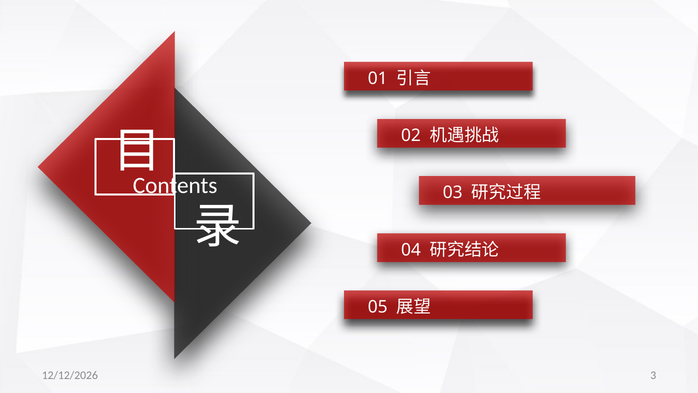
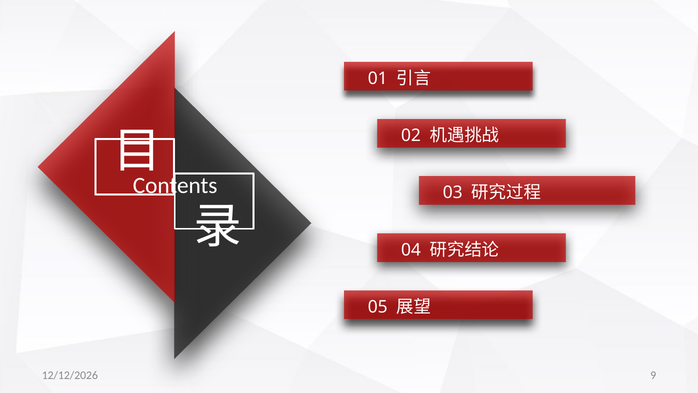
3: 3 -> 9
